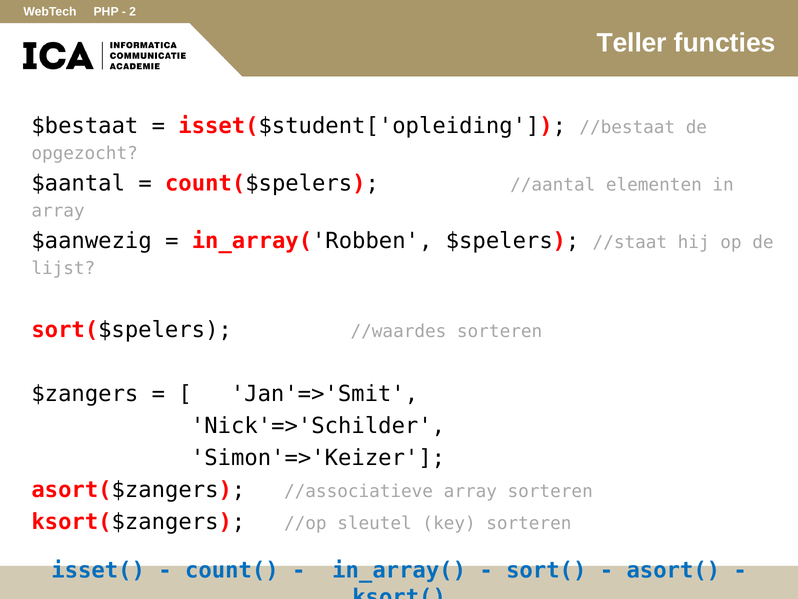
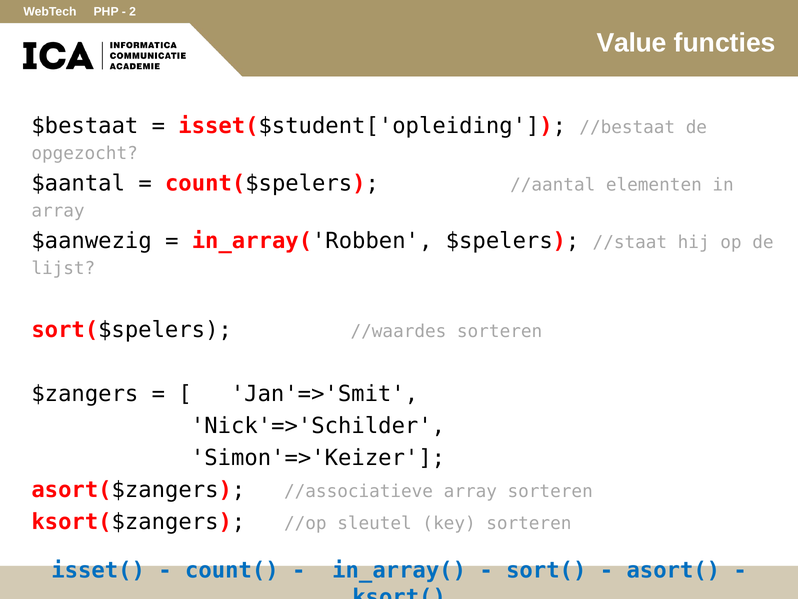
Teller: Teller -> Value
